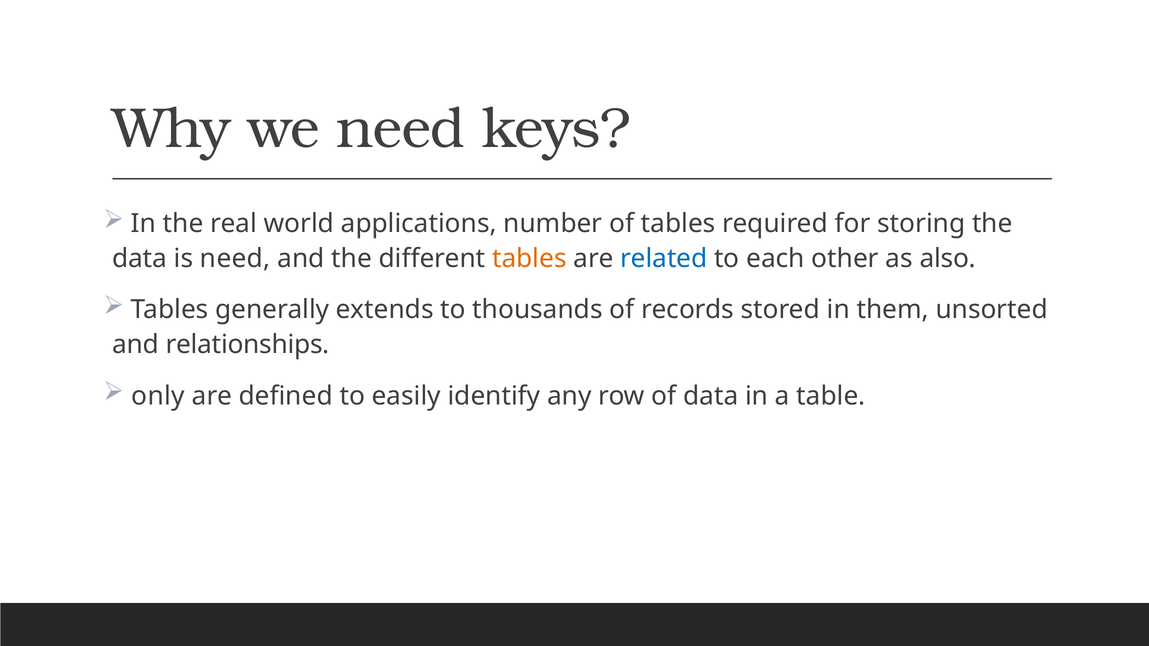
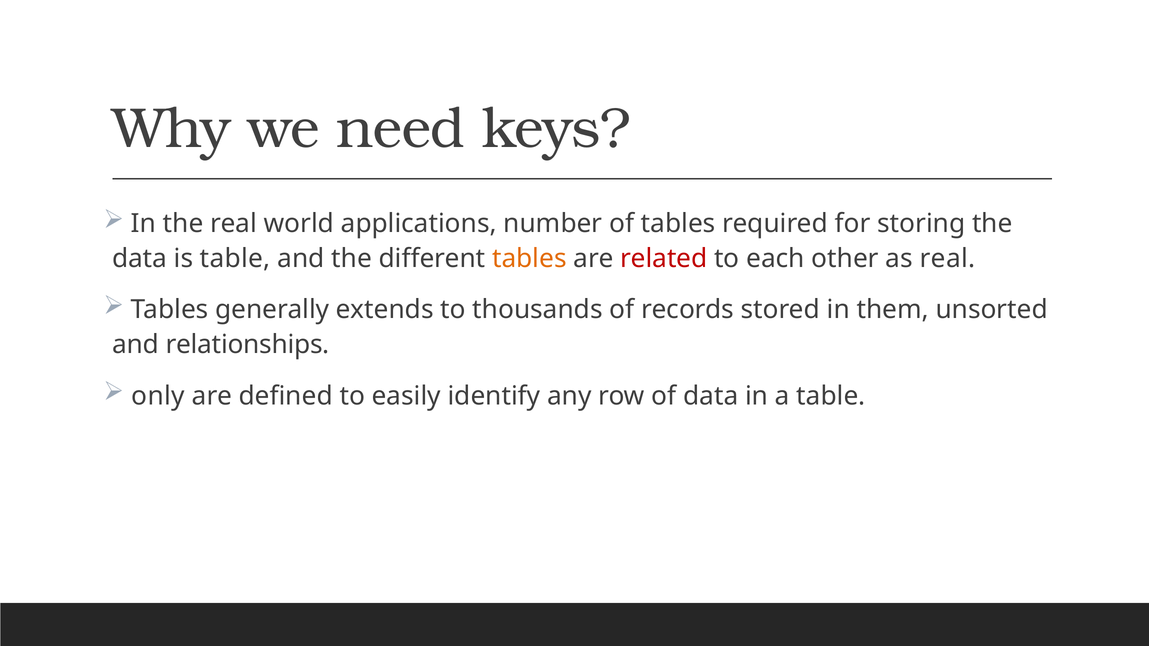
is need: need -> table
related colour: blue -> red
as also: also -> real
